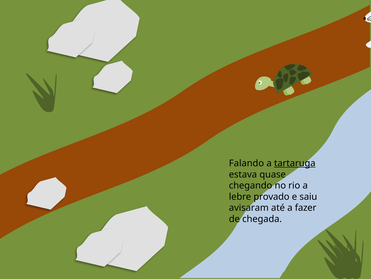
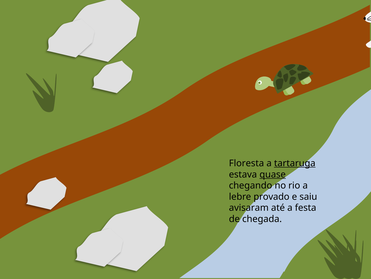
Falando: Falando -> Floresta
quase underline: none -> present
fazer: fazer -> festa
